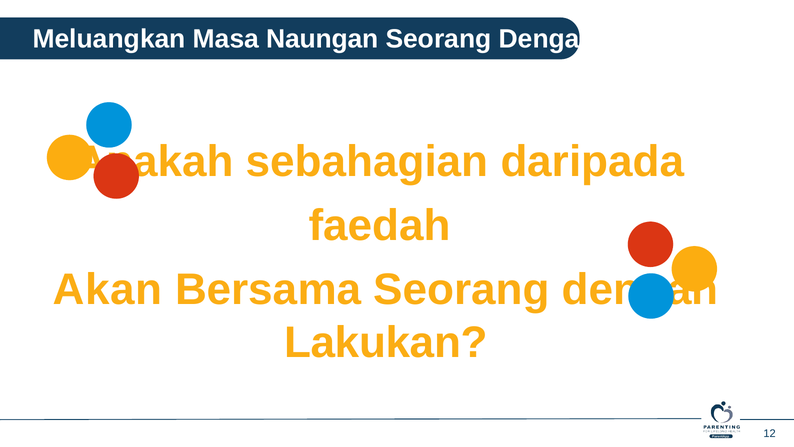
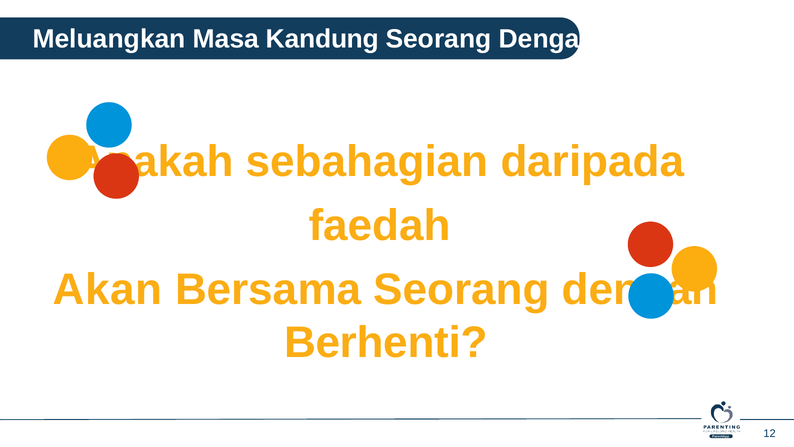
Naungan: Naungan -> Kandung
Lakukan: Lakukan -> Berhenti
